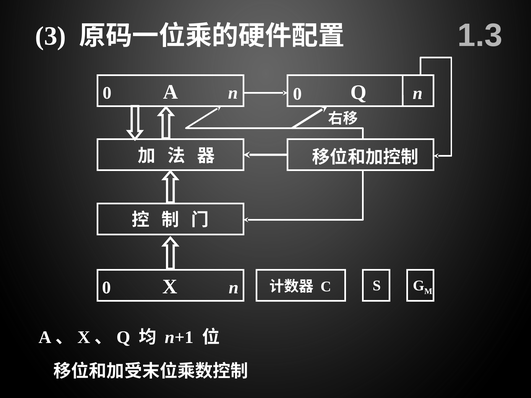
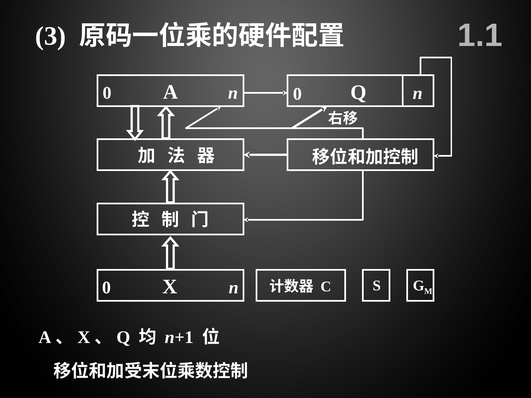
1.3: 1.3 -> 1.1
